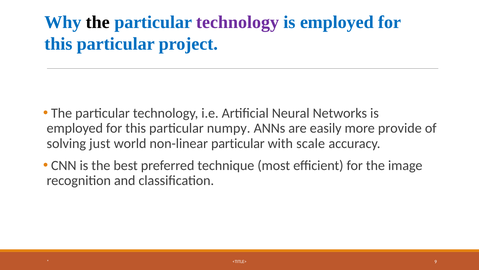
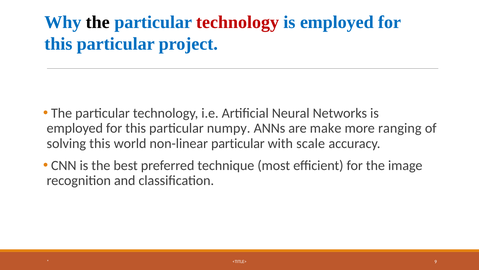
technology at (238, 22) colour: purple -> red
easily: easily -> make
provide: provide -> ranging
solving just: just -> this
